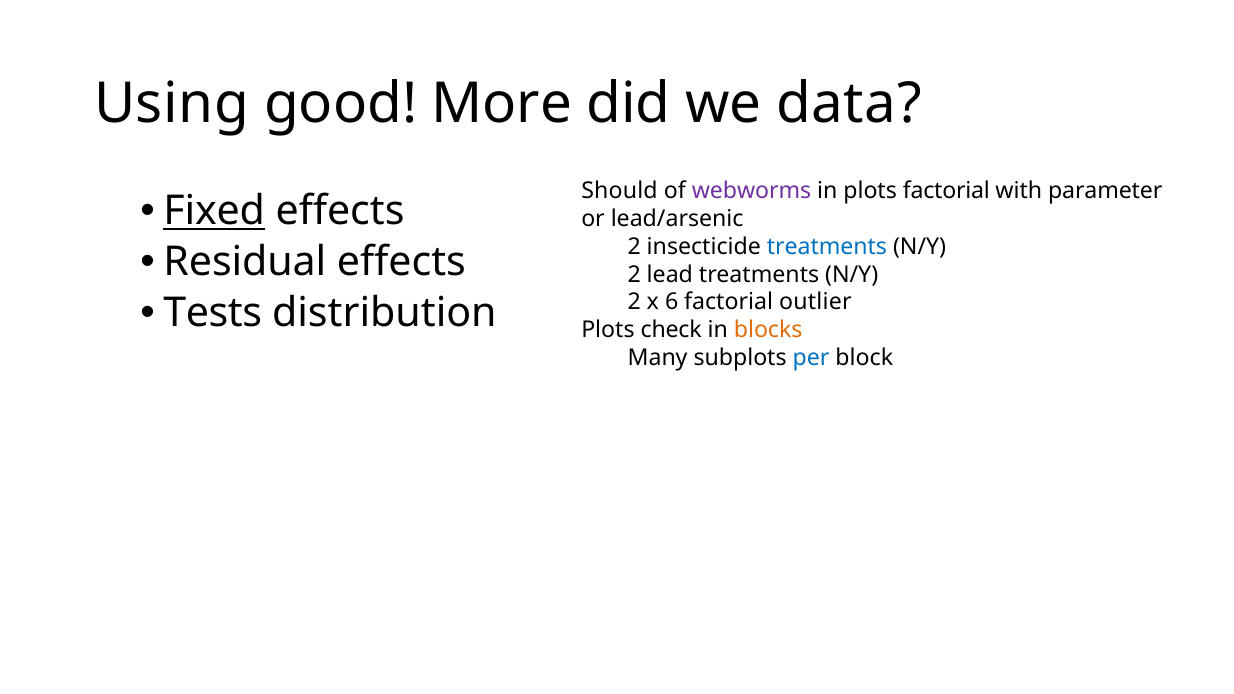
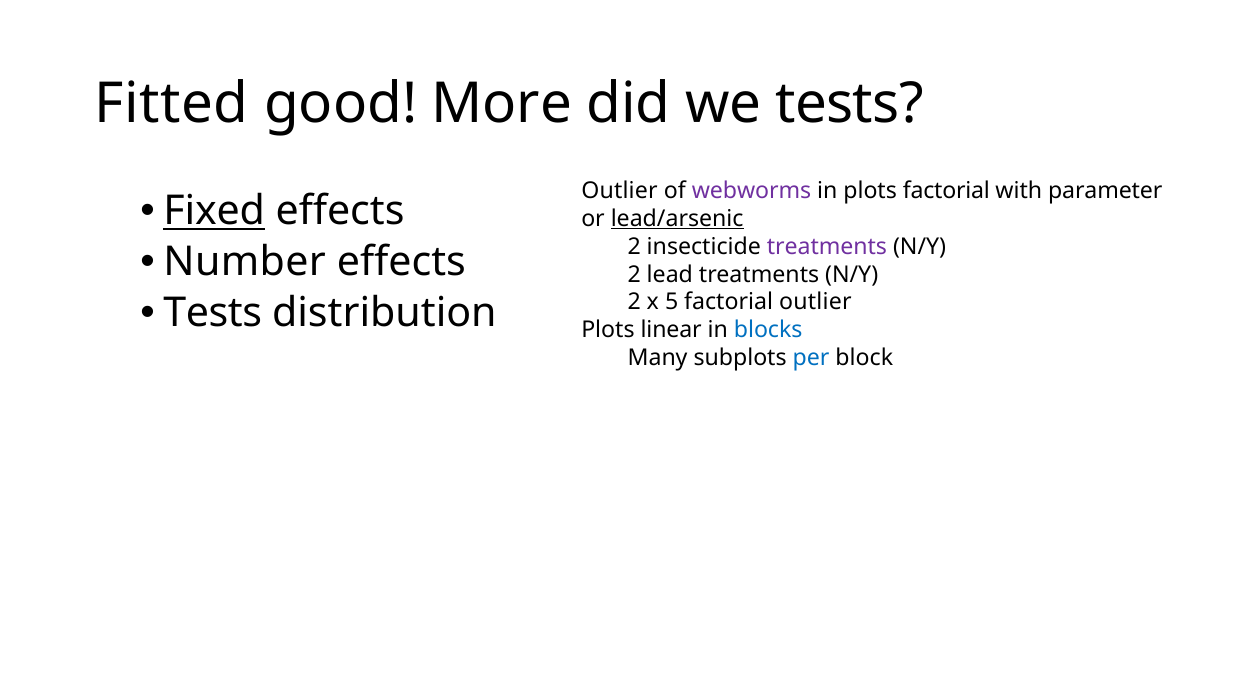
Using: Using -> Fitted
we data: data -> tests
Should at (620, 191): Should -> Outlier
lead/arsenic underline: none -> present
treatments at (827, 247) colour: blue -> purple
Residual: Residual -> Number
6: 6 -> 5
check: check -> linear
blocks colour: orange -> blue
